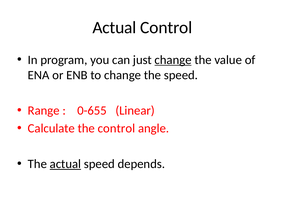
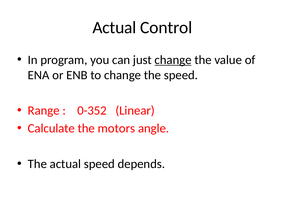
0-655: 0-655 -> 0-352
the control: control -> motors
actual at (65, 164) underline: present -> none
